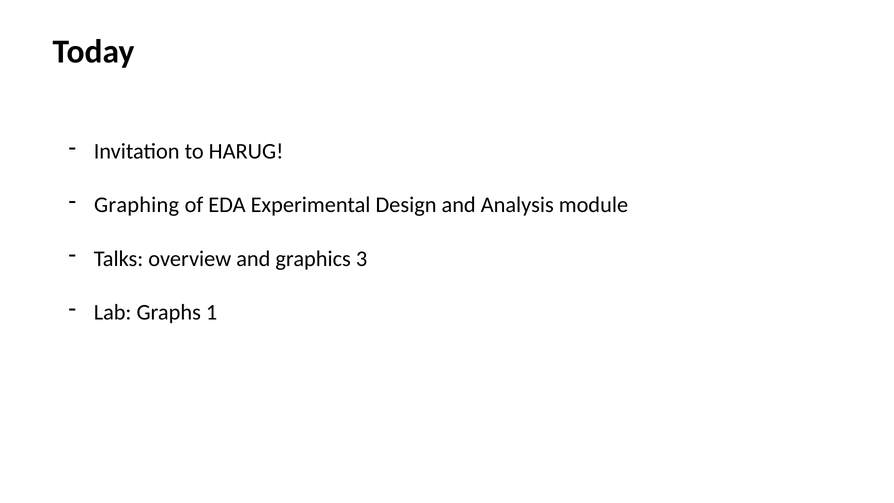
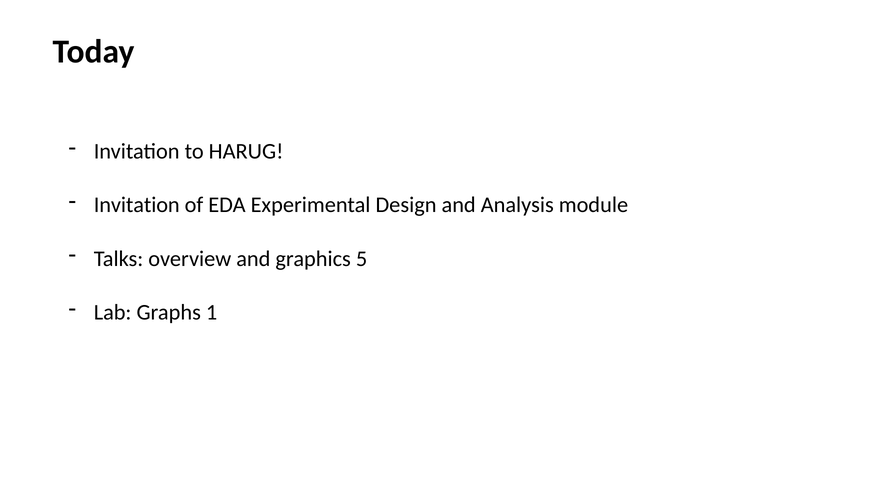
Graphing at (137, 205): Graphing -> Invitation
3: 3 -> 5
